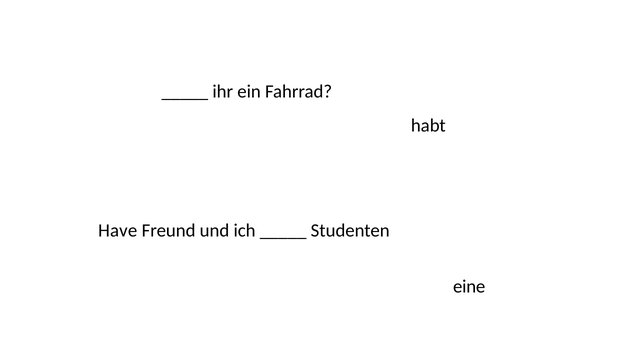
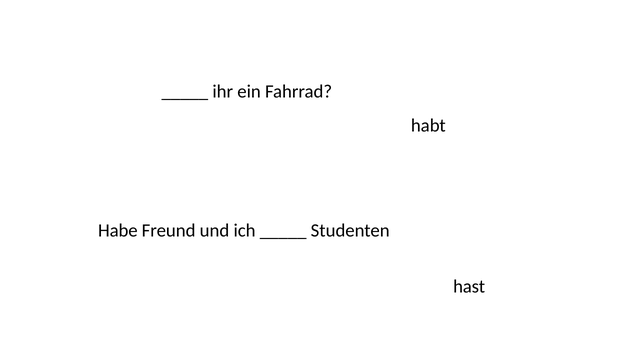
Have: Have -> Habe
eine: eine -> hast
